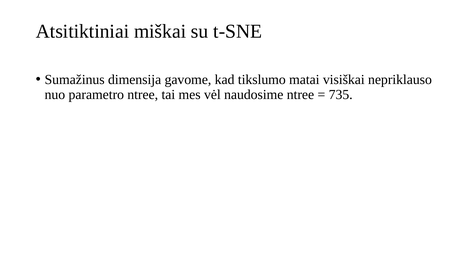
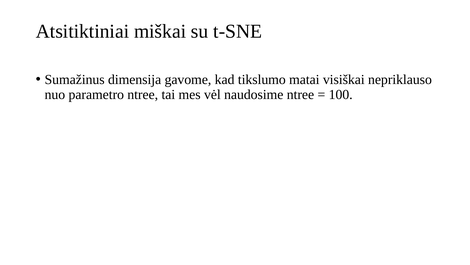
735: 735 -> 100
